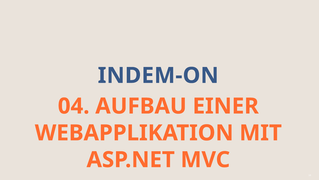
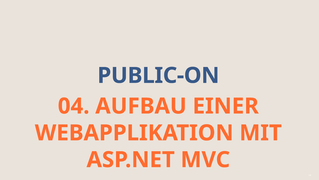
INDEM-ON: INDEM-ON -> PUBLIC-ON
